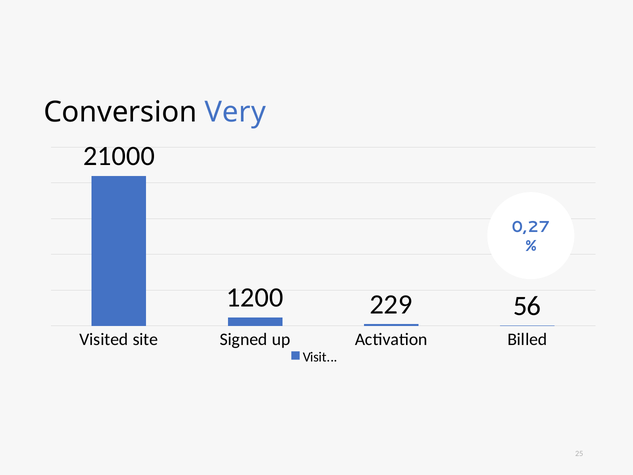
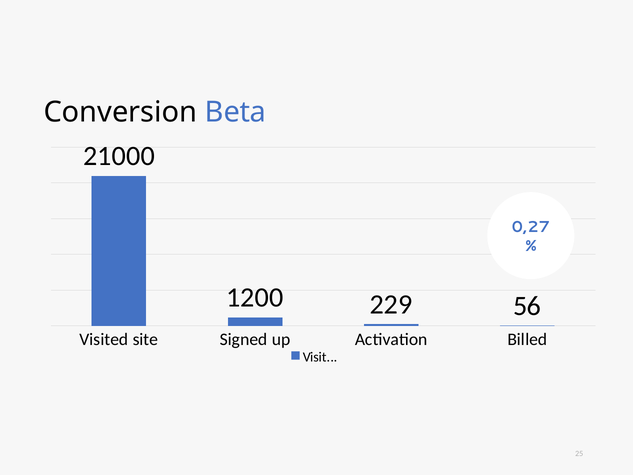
Very: Very -> Beta
